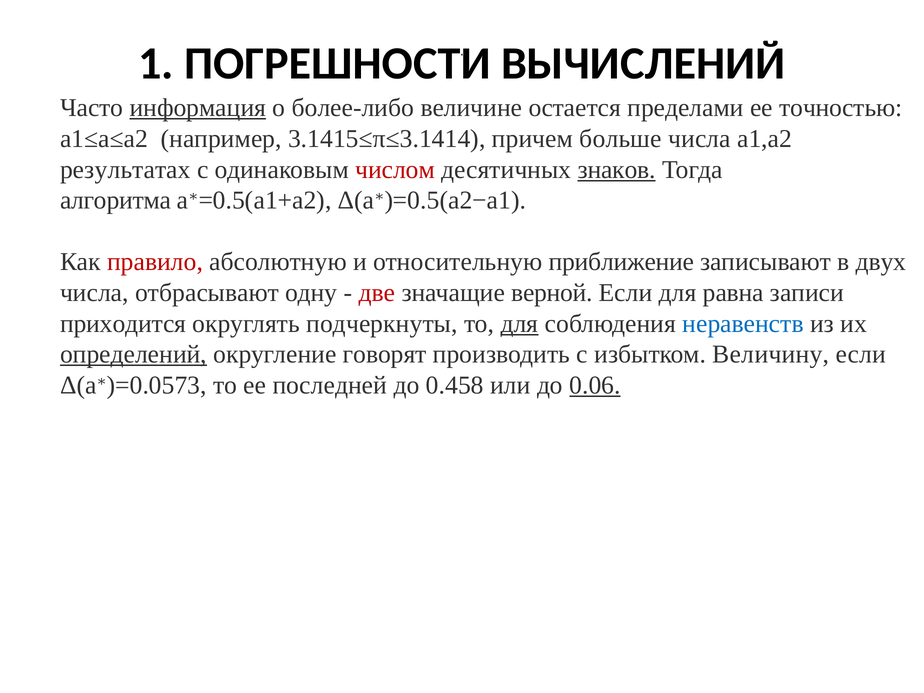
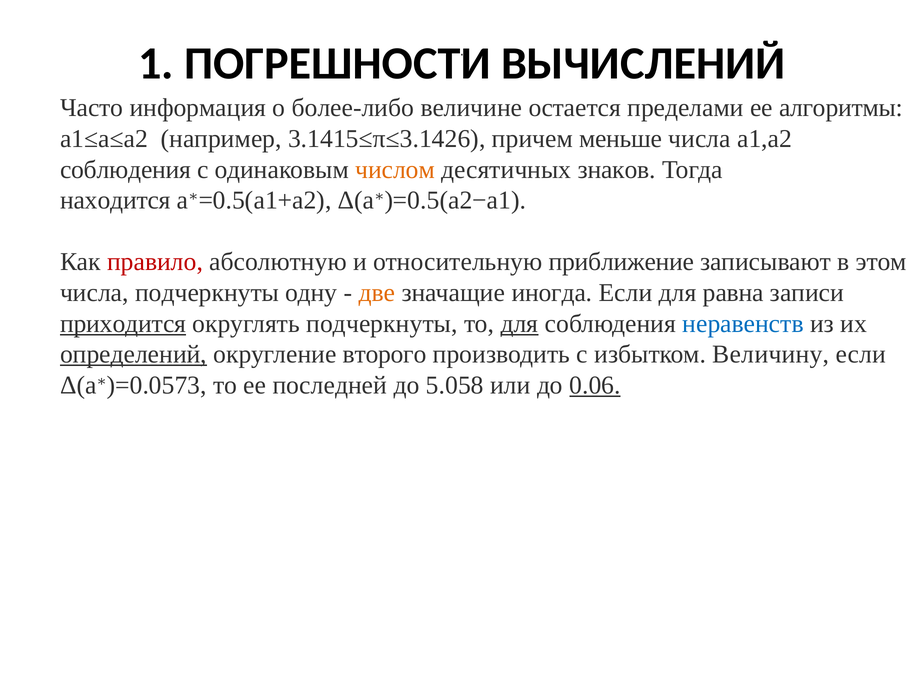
информация underline: present -> none
точностью: точностью -> алгоритмы
3.1415≤π≤3.1414: 3.1415≤π≤3.1414 -> 3.1415≤π≤3.1426
больше: больше -> меньше
результатах at (125, 170): результатах -> соблюдения
числом colour: red -> orange
знаков underline: present -> none
алгоритма: алгоритма -> находится
двух: двух -> этом
числа отбрасывают: отбрасывают -> подчеркнуты
две colour: red -> orange
верной: верной -> иногда
приходится underline: none -> present
говорят: говорят -> второго
0.458: 0.458 -> 5.058
